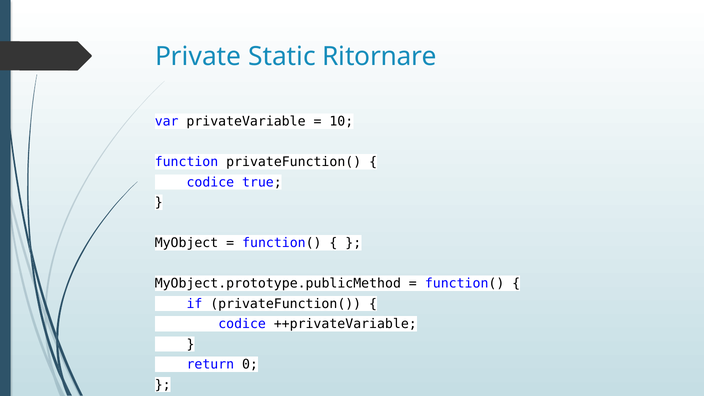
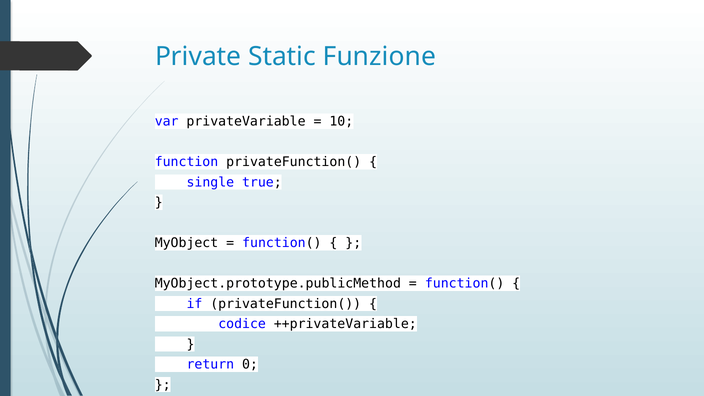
Ritornare: Ritornare -> Funzione
codice at (210, 182): codice -> single
